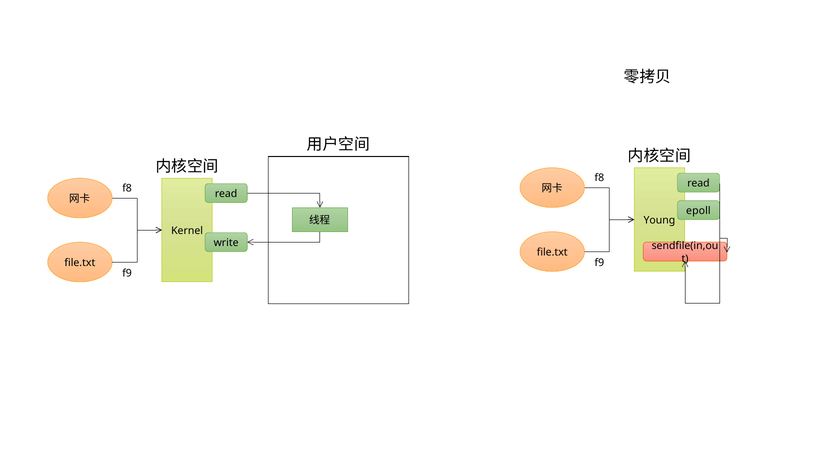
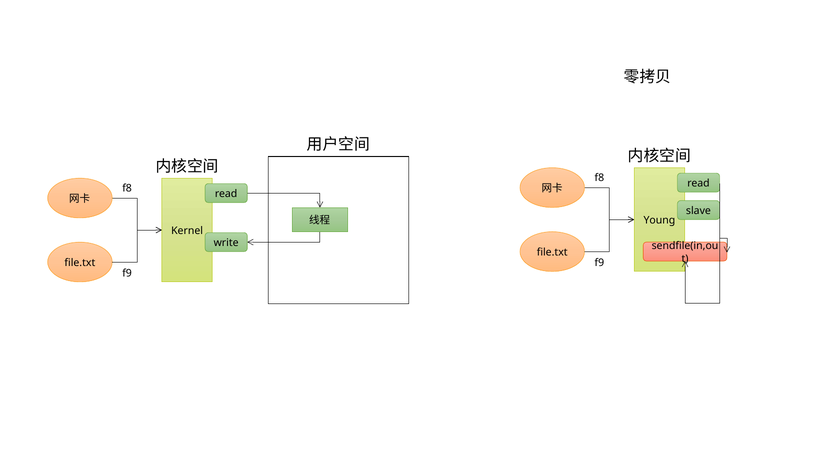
epoll: epoll -> slave
